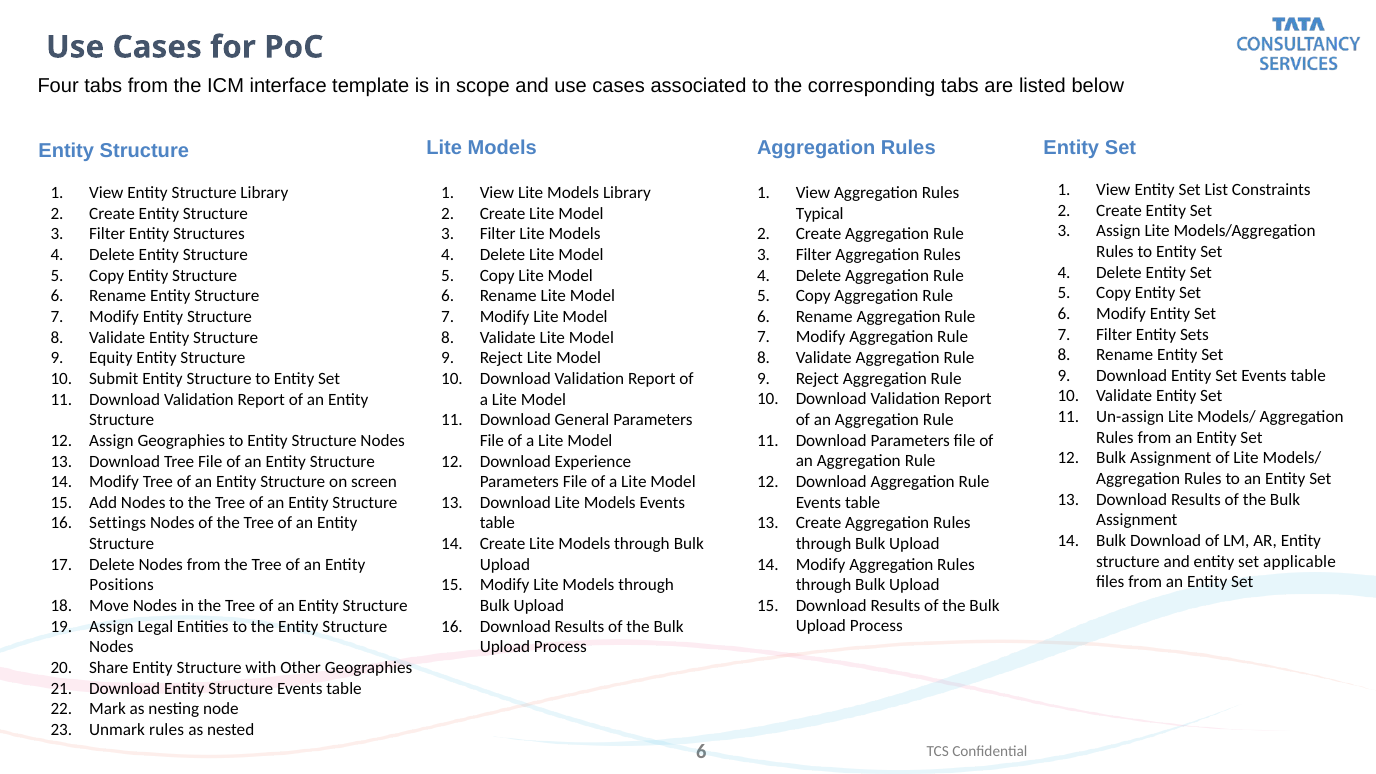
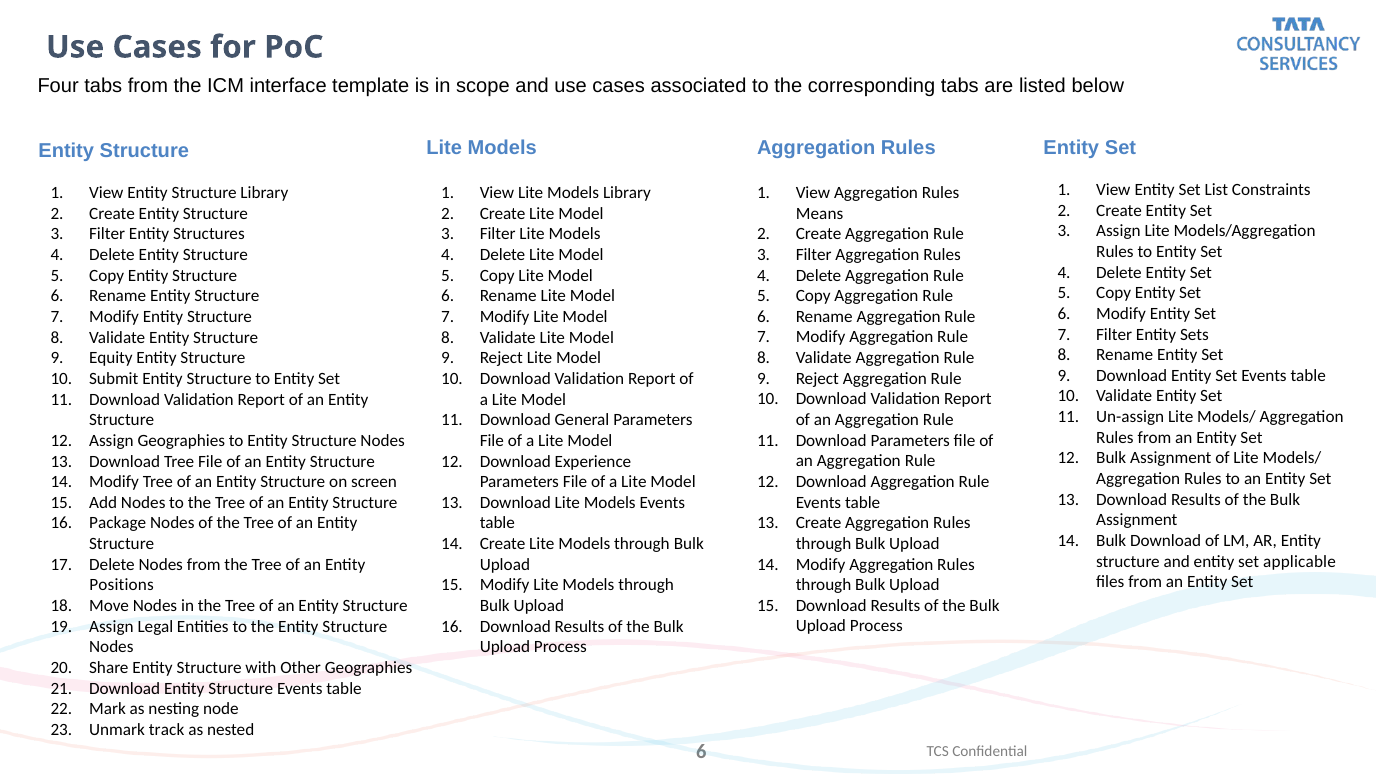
Typical: Typical -> Means
Settings: Settings -> Package
Unmark rules: rules -> track
